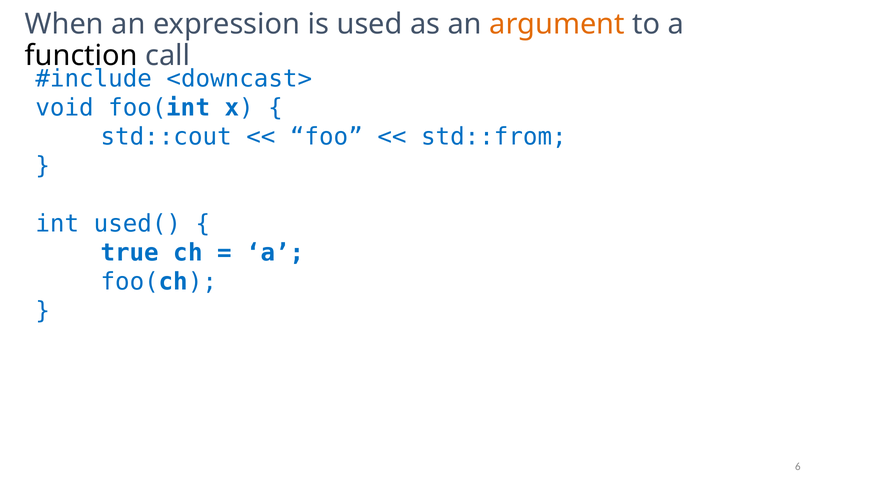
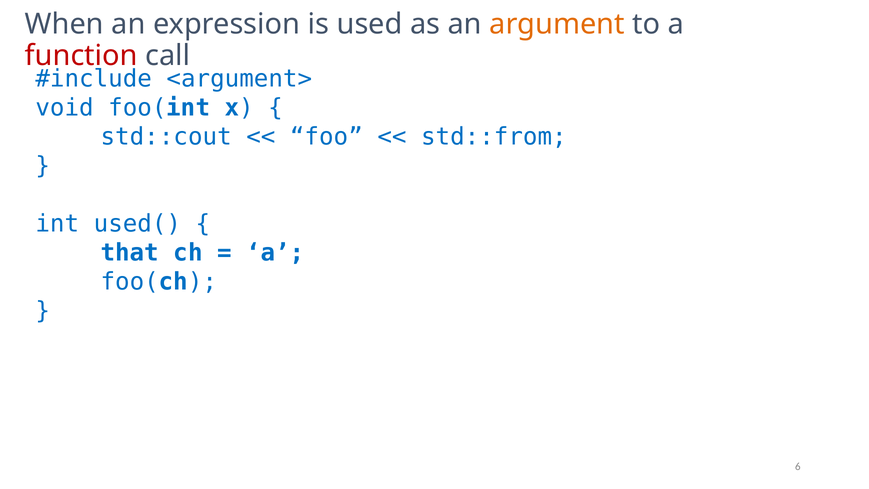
function colour: black -> red
<downcast>: <downcast> -> <argument>
true: true -> that
